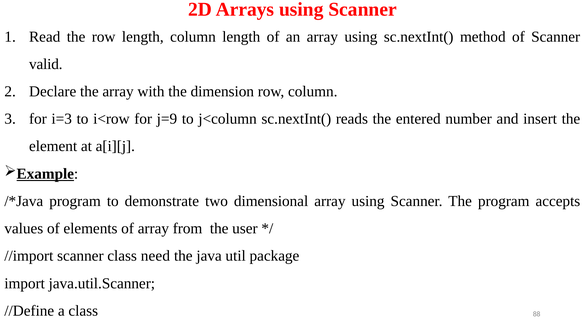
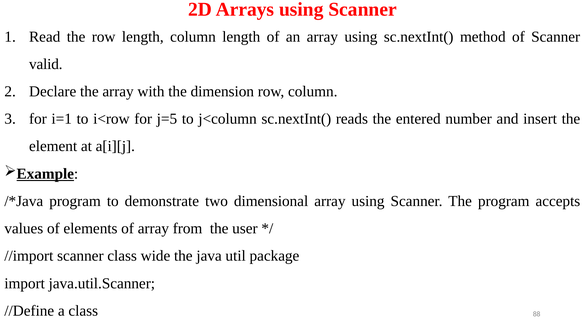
i=3: i=3 -> i=1
j=9: j=9 -> j=5
need: need -> wide
